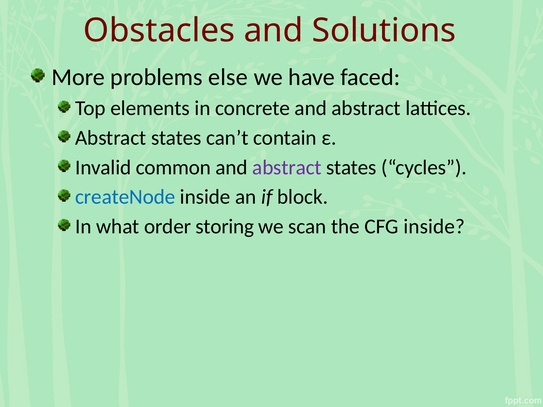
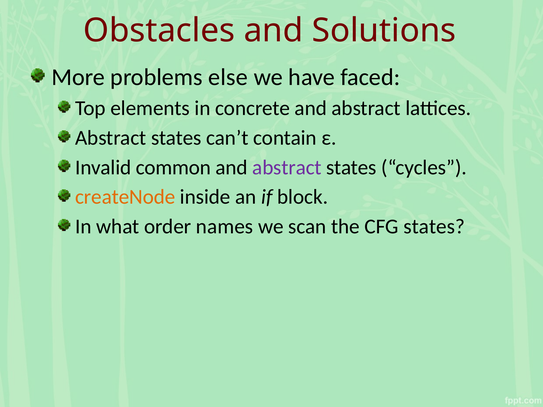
createNode colour: blue -> orange
storing: storing -> names
CFG inside: inside -> states
